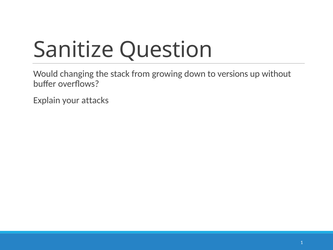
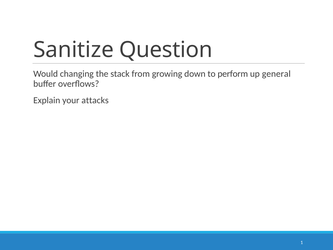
versions: versions -> perform
without: without -> general
